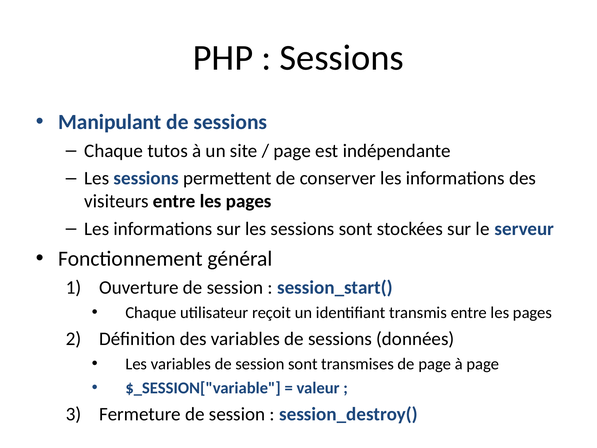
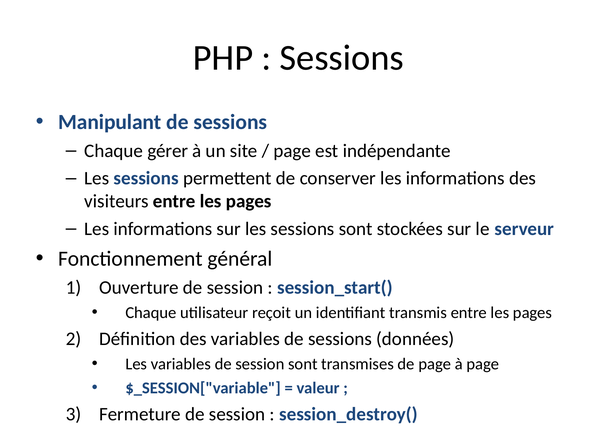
tutos: tutos -> gérer
